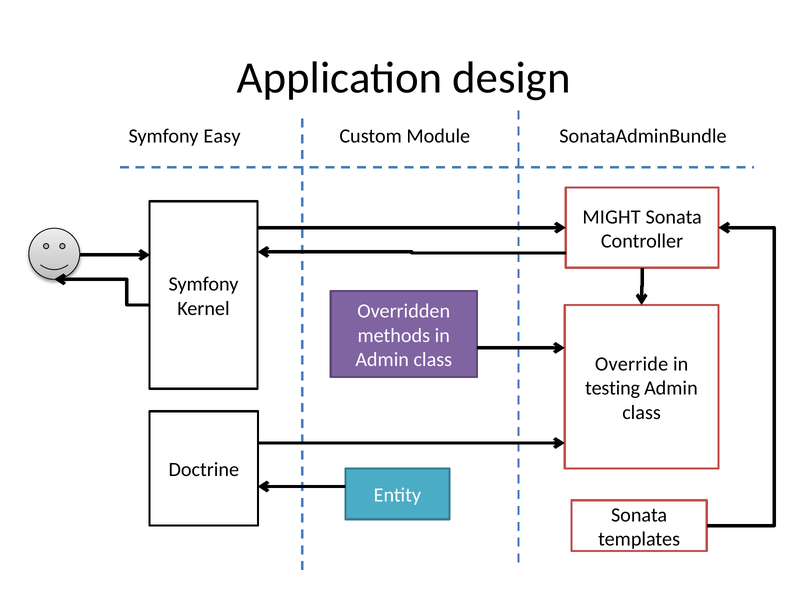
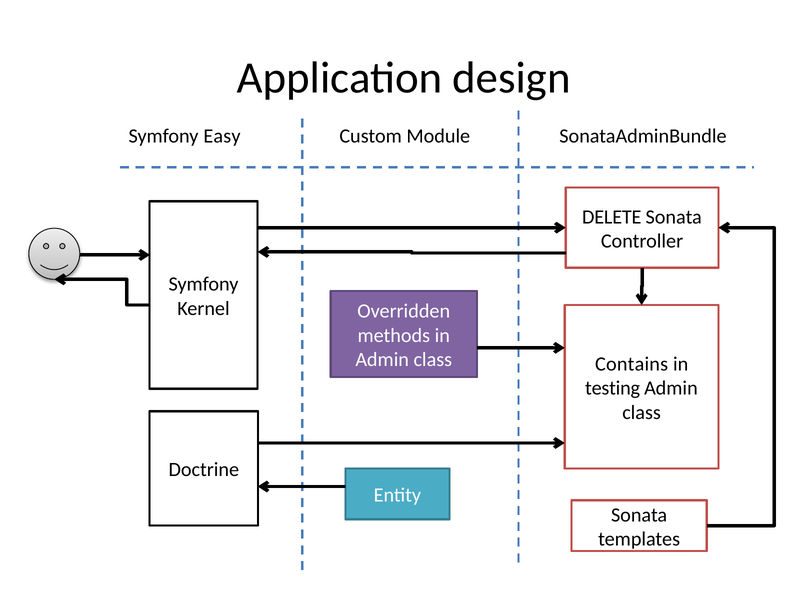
MIGHT: MIGHT -> DELETE
Override: Override -> Contains
